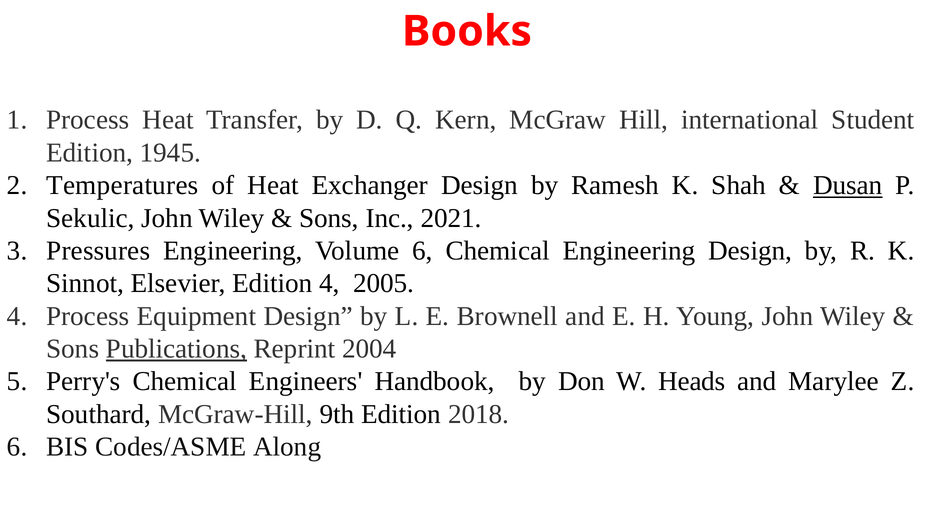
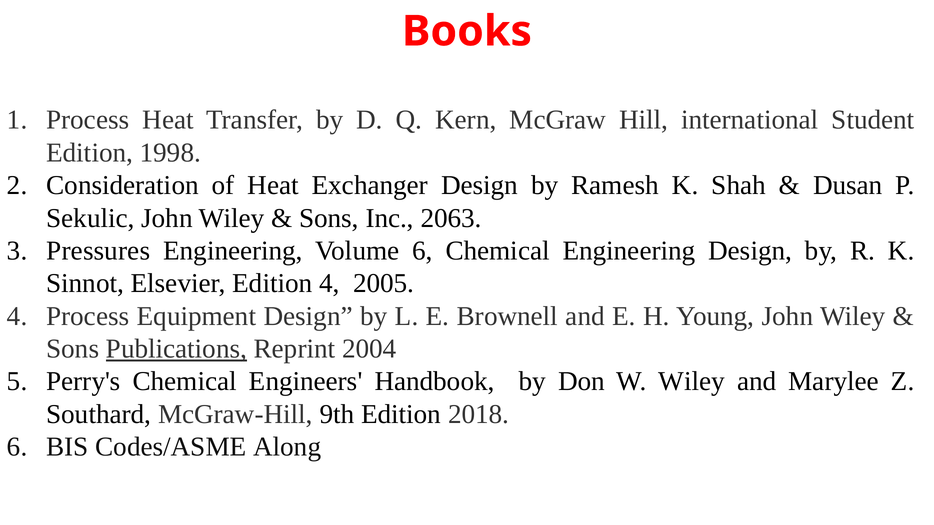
1945: 1945 -> 1998
Temperatures: Temperatures -> Consideration
Dusan underline: present -> none
2021: 2021 -> 2063
W Heads: Heads -> Wiley
